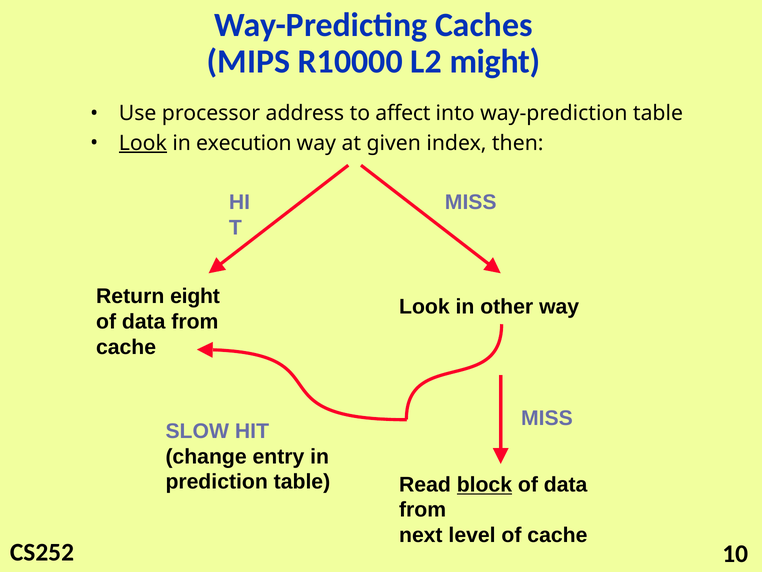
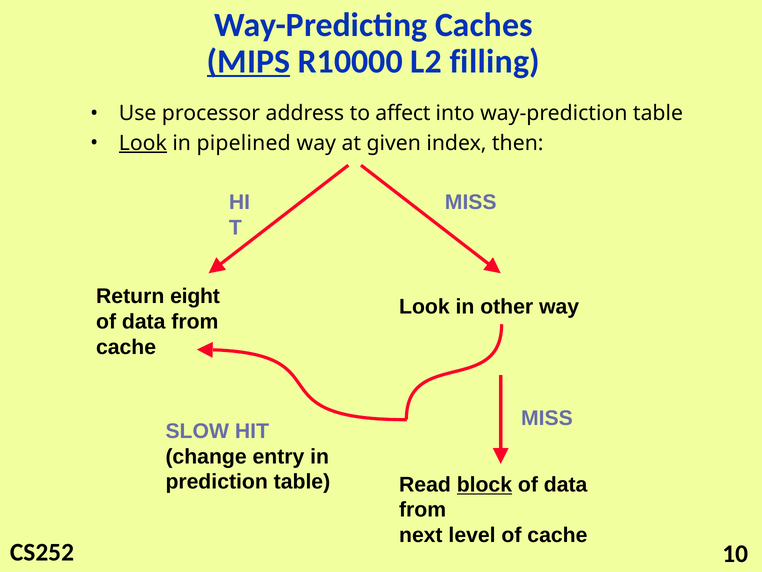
MIPS underline: none -> present
might: might -> filling
execution: execution -> pipelined
